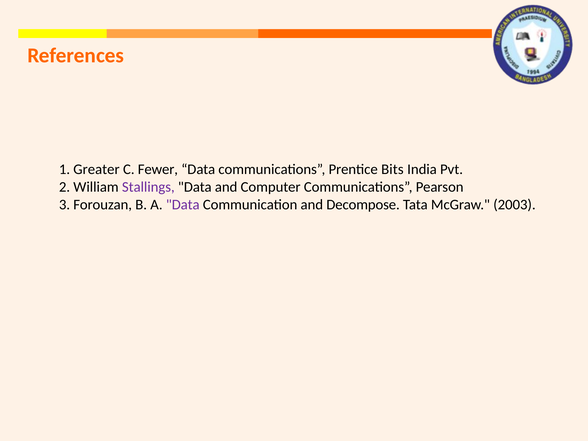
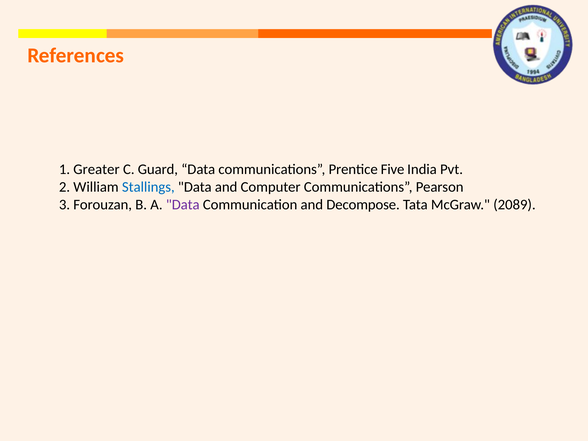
Fewer: Fewer -> Guard
Bits: Bits -> Five
Stallings colour: purple -> blue
2003: 2003 -> 2089
